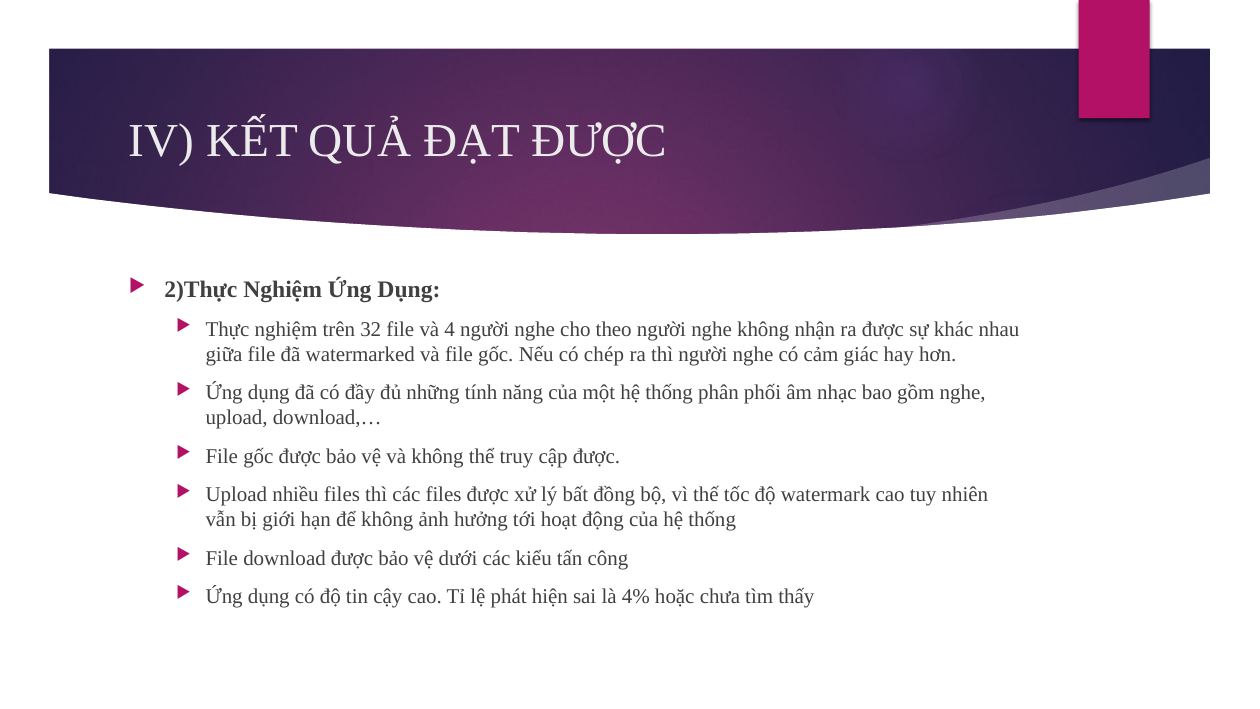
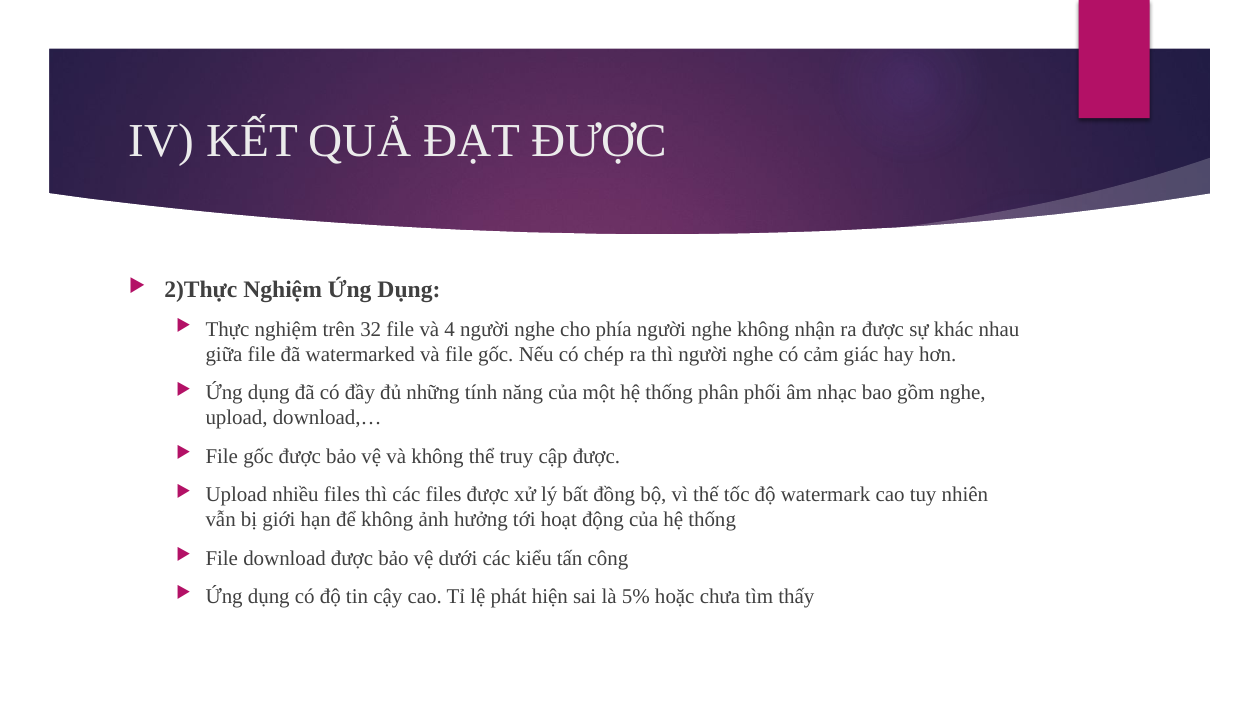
theo: theo -> phía
4%: 4% -> 5%
